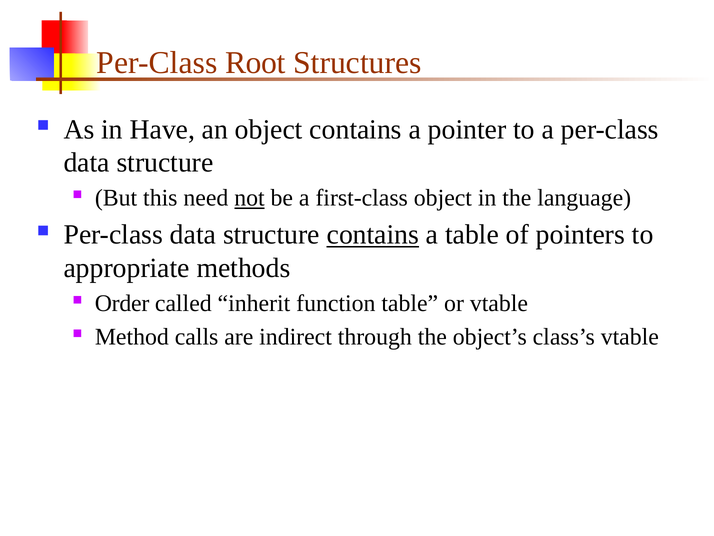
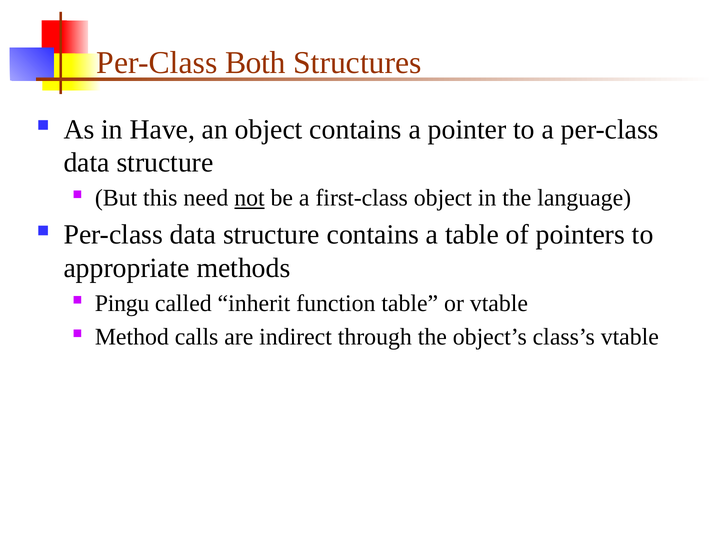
Root: Root -> Both
contains at (373, 235) underline: present -> none
Order: Order -> Pingu
